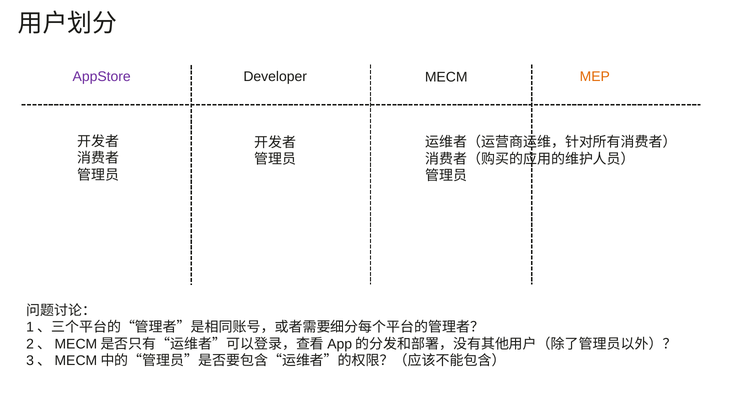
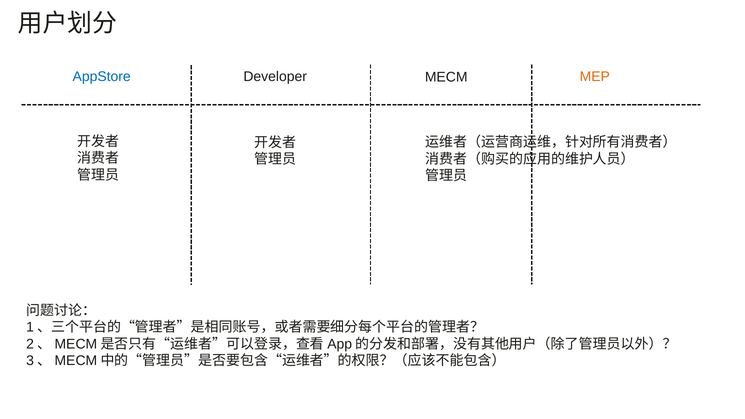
AppStore colour: purple -> blue
